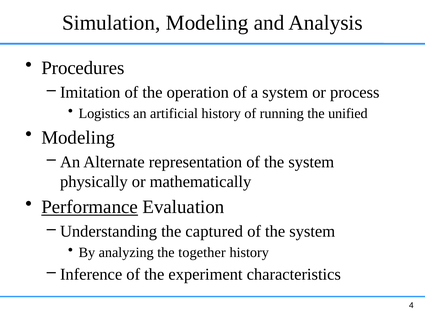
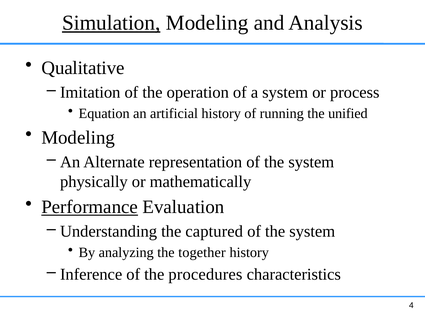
Simulation underline: none -> present
Procedures: Procedures -> Qualitative
Logistics: Logistics -> Equation
experiment: experiment -> procedures
